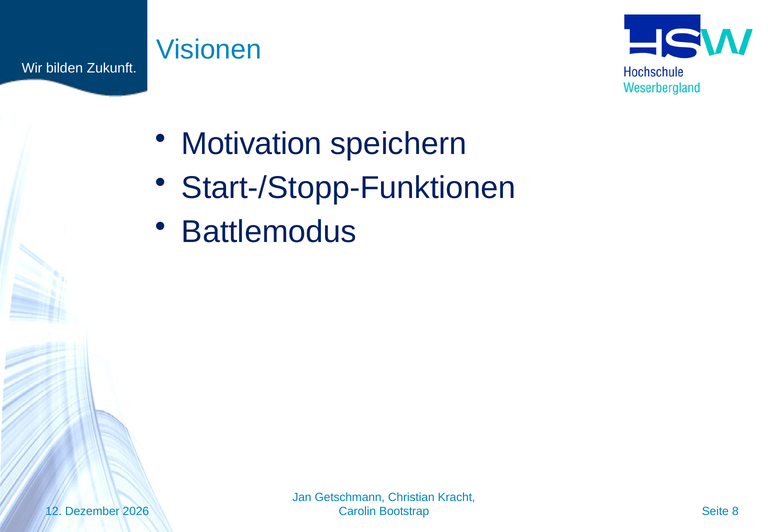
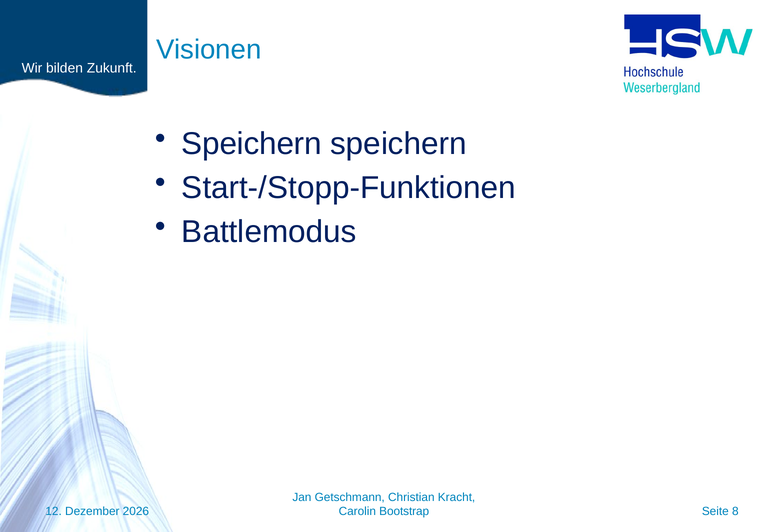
Motivation at (252, 144): Motivation -> Speichern
